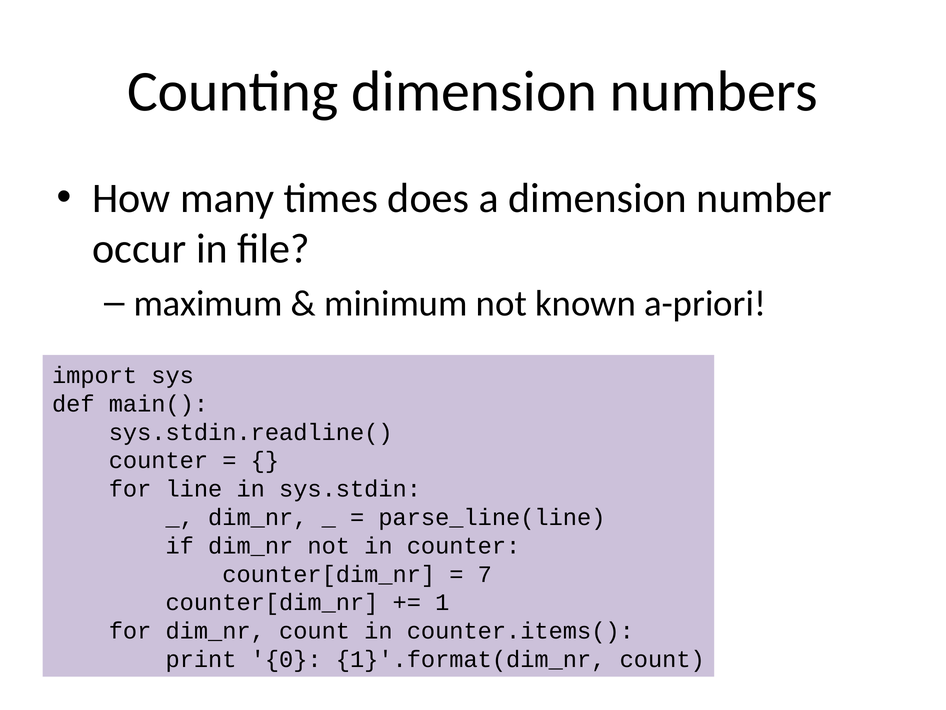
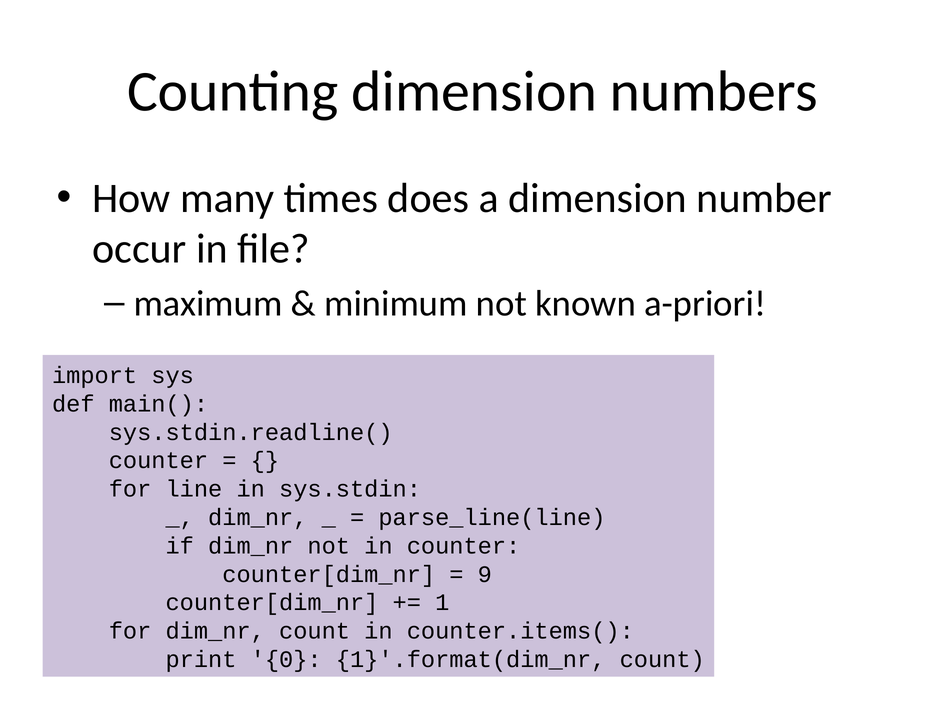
7: 7 -> 9
